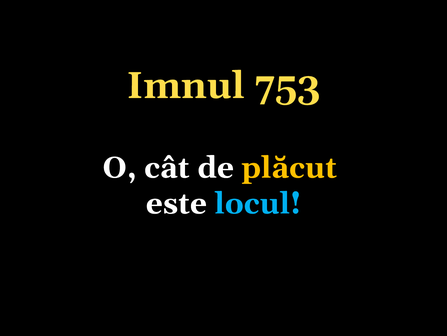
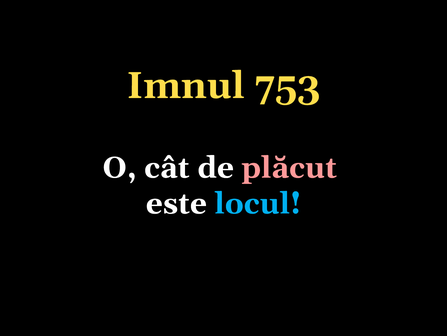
plăcut colour: yellow -> pink
